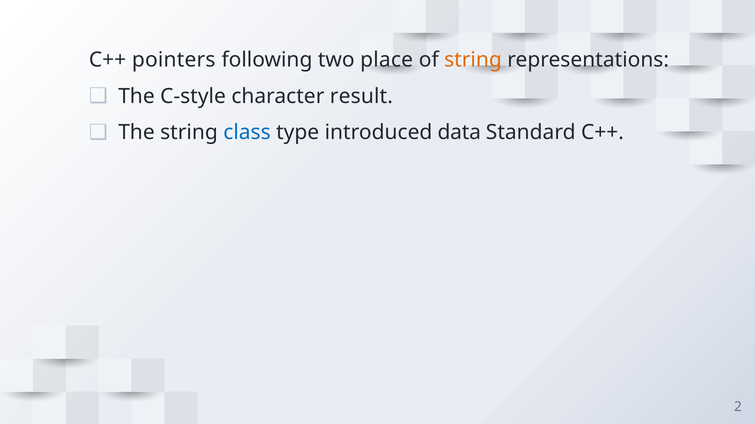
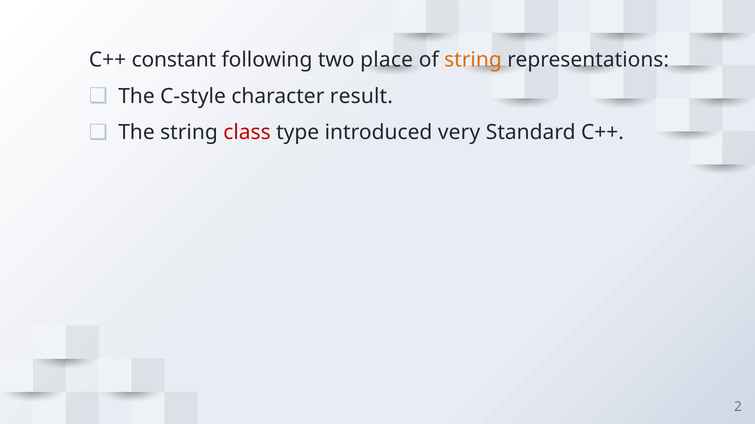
pointers: pointers -> constant
class colour: blue -> red
data: data -> very
